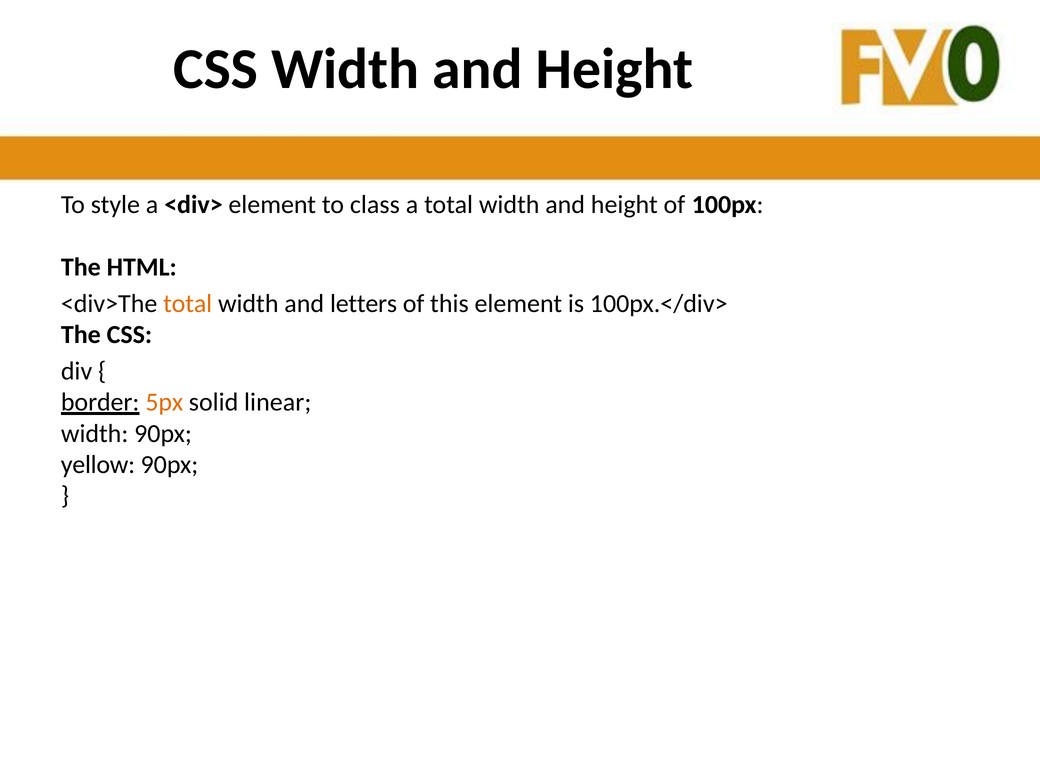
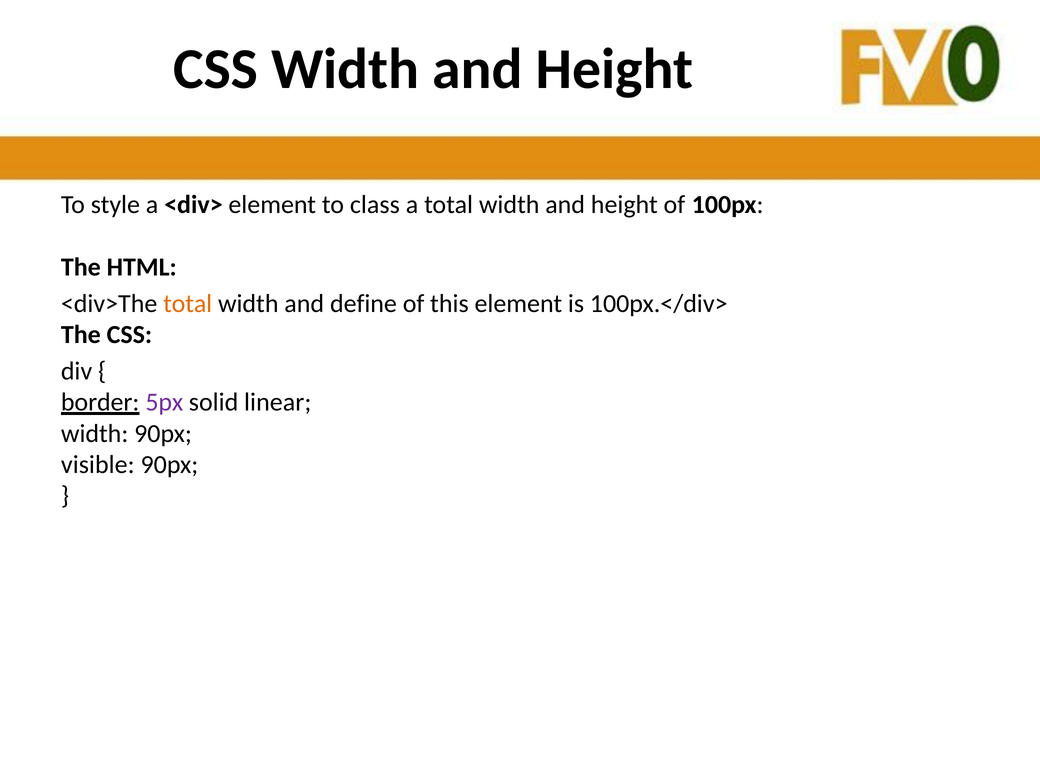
letters: letters -> define
5px colour: orange -> purple
yellow: yellow -> visible
